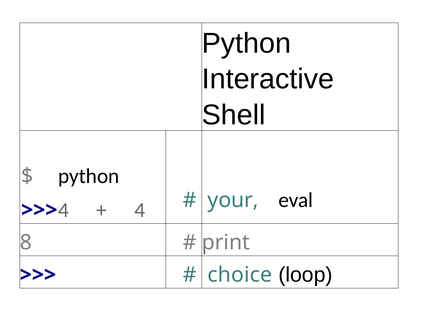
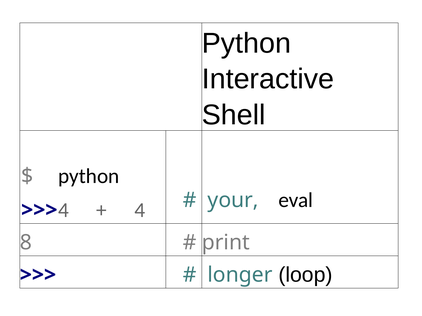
choice: choice -> longer
